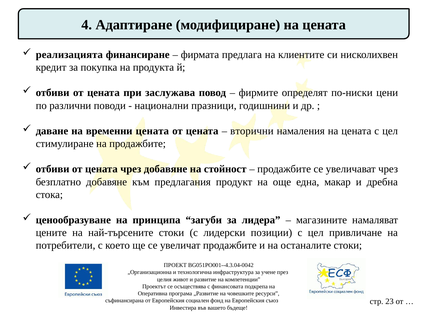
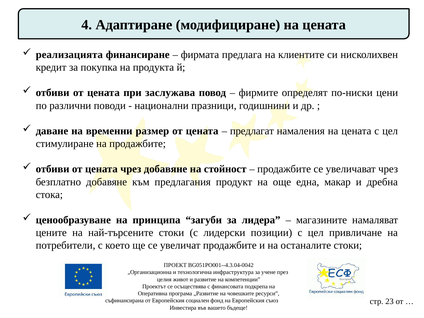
временни цената: цената -> размер
вторични: вторични -> предлагат
